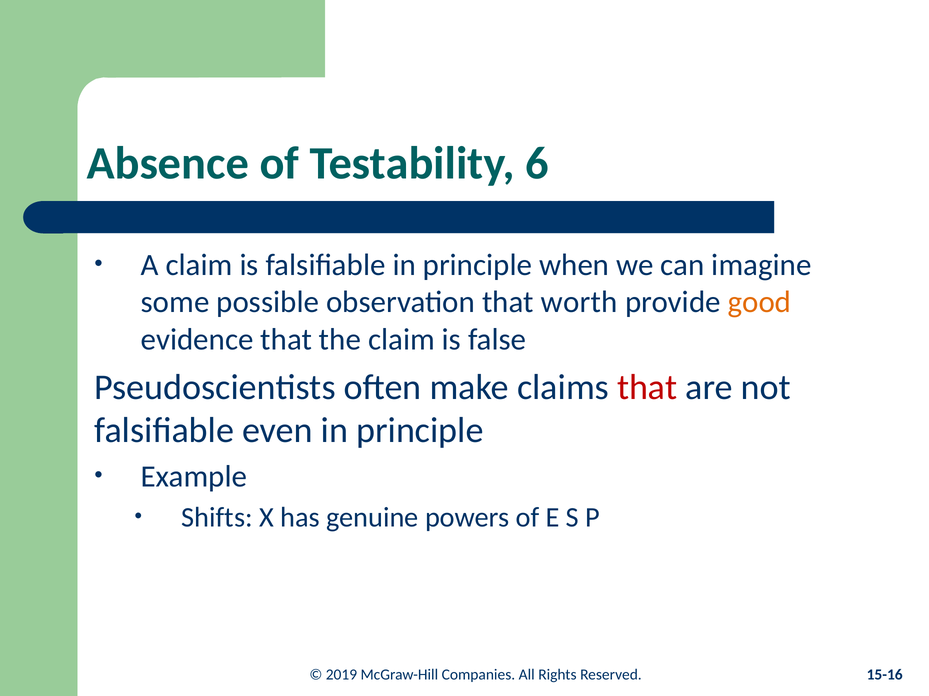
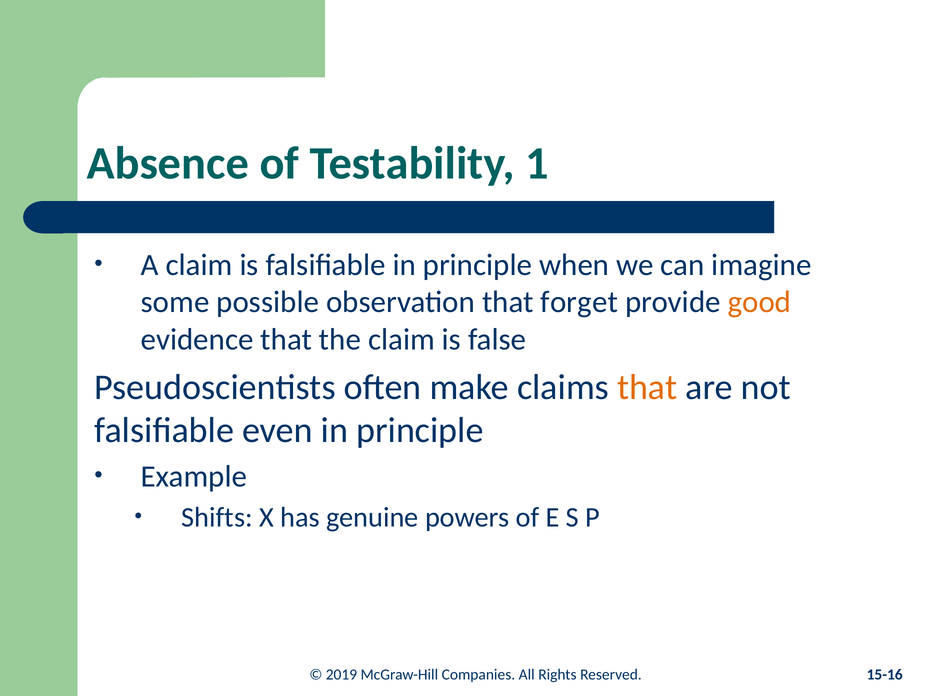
6: 6 -> 1
worth: worth -> forget
that at (647, 388) colour: red -> orange
